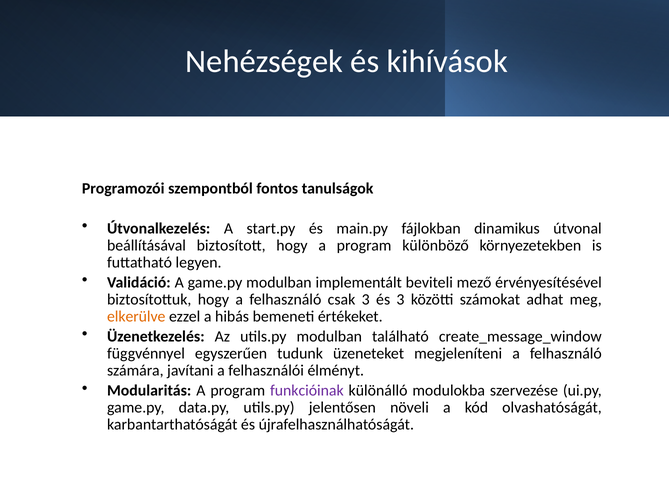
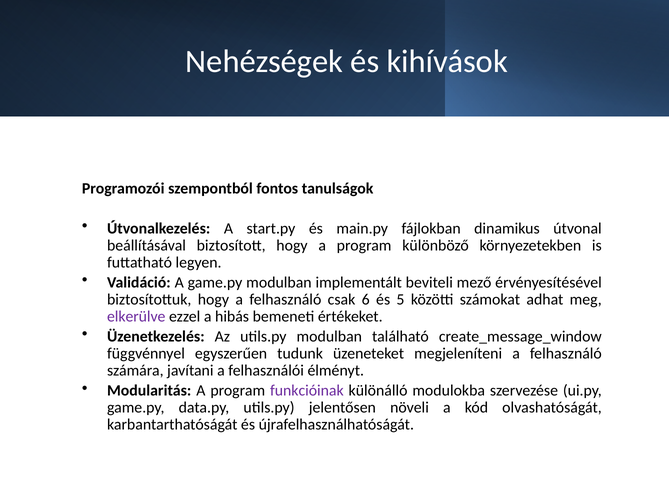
csak 3: 3 -> 6
és 3: 3 -> 5
elkerülve colour: orange -> purple
